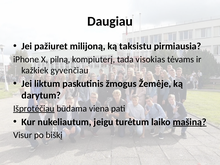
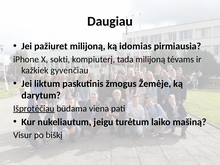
taksistu: taksistu -> idomias
pilną: pilną -> sokti
tada visokias: visokias -> milijoną
mašiną underline: present -> none
